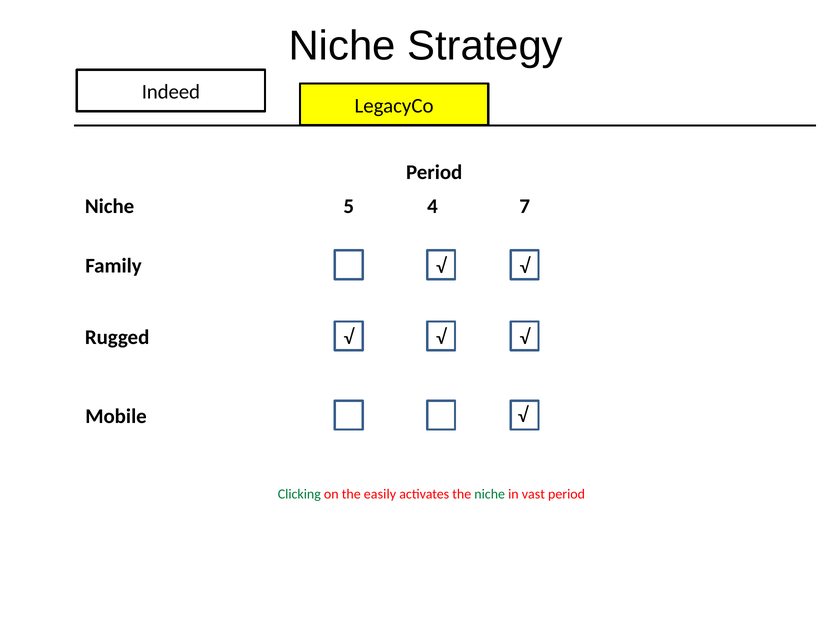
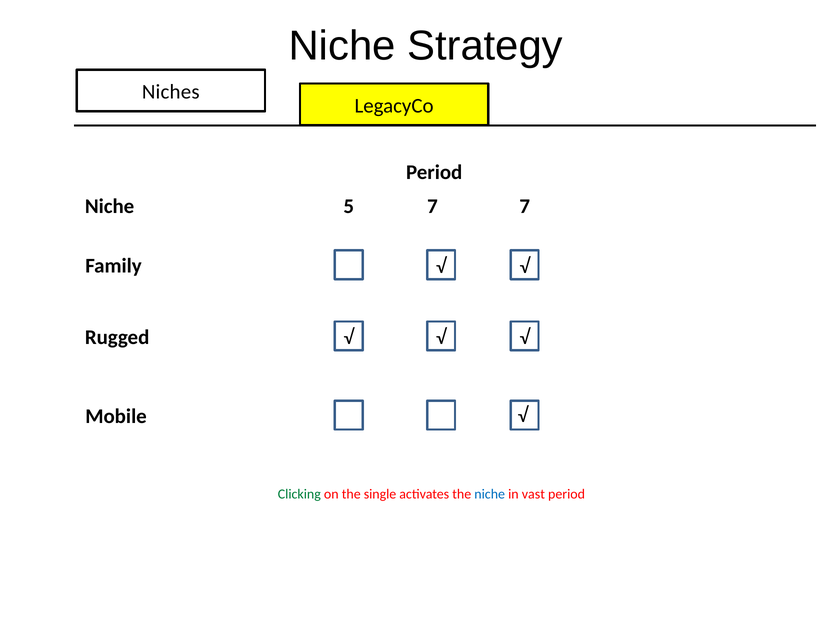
Indeed: Indeed -> Niches
5 4: 4 -> 7
easily: easily -> single
niche at (490, 495) colour: green -> blue
